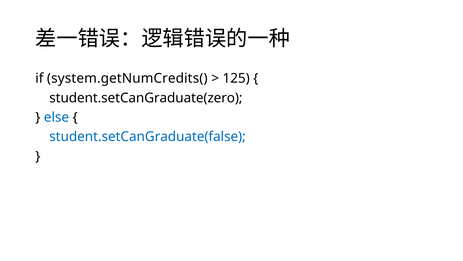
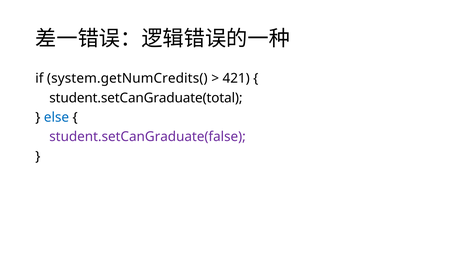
125: 125 -> 421
student.setCanGraduate(zero: student.setCanGraduate(zero -> student.setCanGraduate(total
student.setCanGraduate(false colour: blue -> purple
